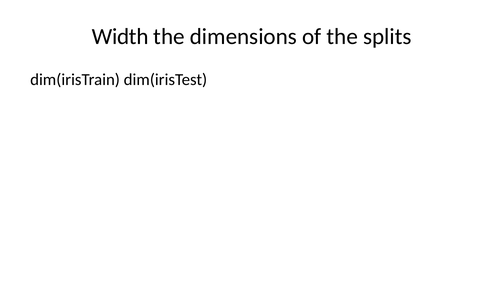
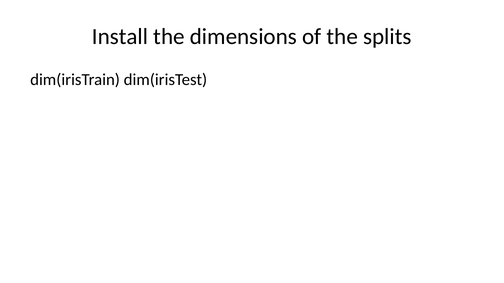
Width: Width -> Install
